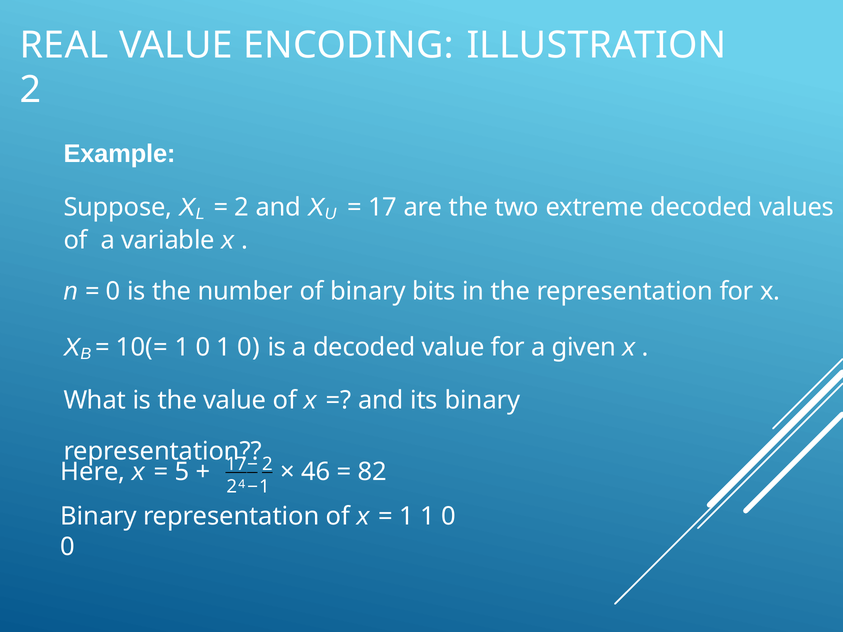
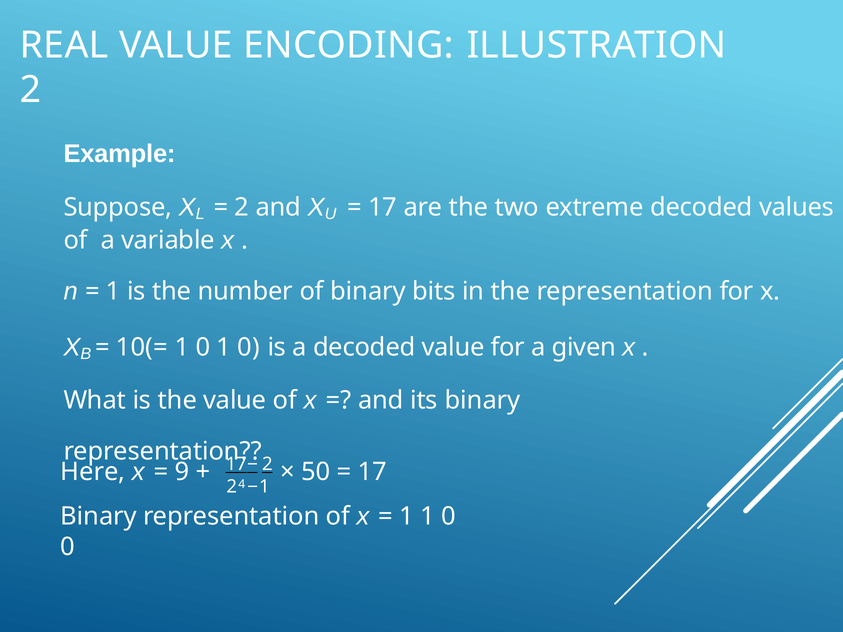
0 at (113, 292): 0 -> 1
5: 5 -> 9
46: 46 -> 50
82 at (372, 472): 82 -> 17
